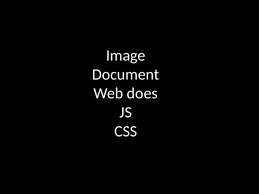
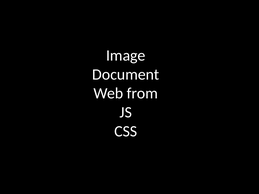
does: does -> from
